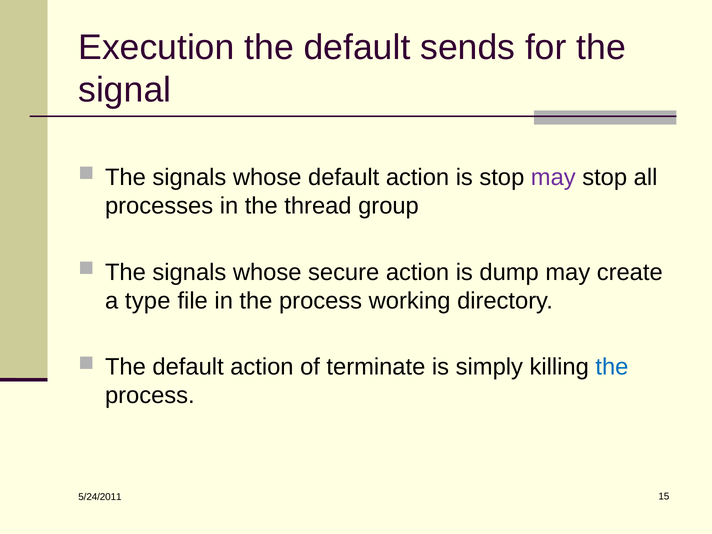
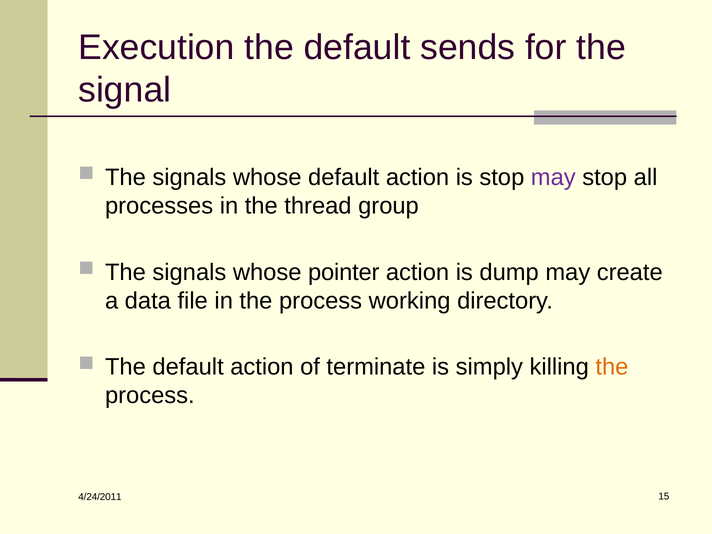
secure: secure -> pointer
type: type -> data
the at (612, 367) colour: blue -> orange
5/24/2011: 5/24/2011 -> 4/24/2011
